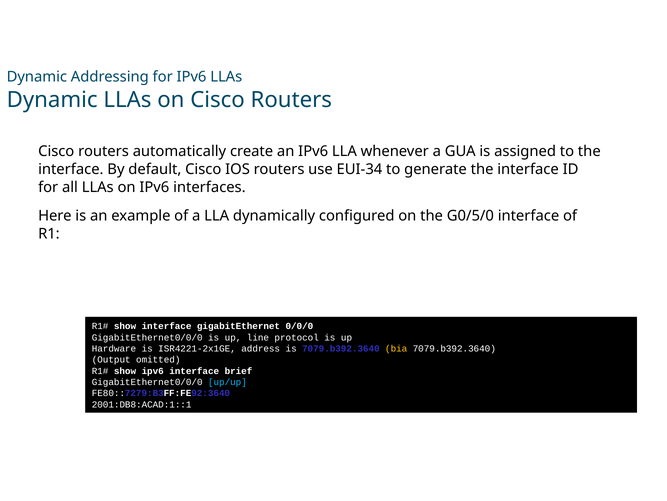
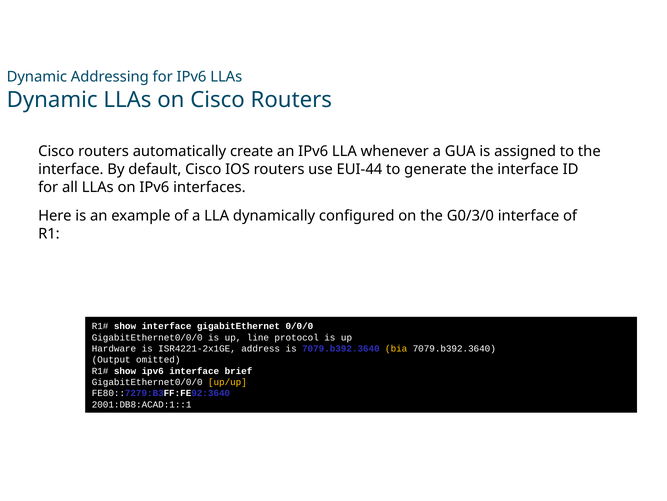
EUI-34: EUI-34 -> EUI-44
G0/5/0: G0/5/0 -> G0/3/0
up/up colour: light blue -> yellow
